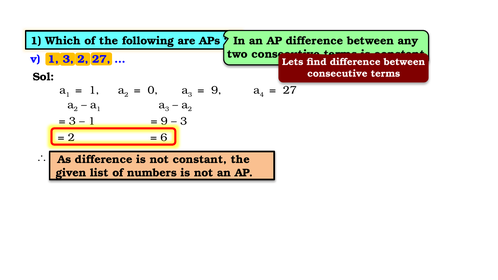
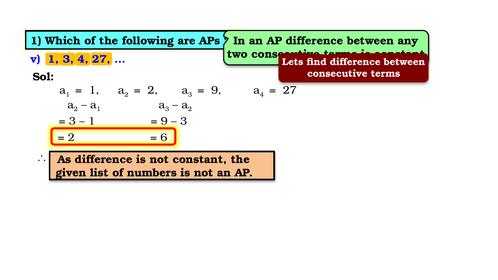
3 2: 2 -> 4
0 at (153, 90): 0 -> 2
